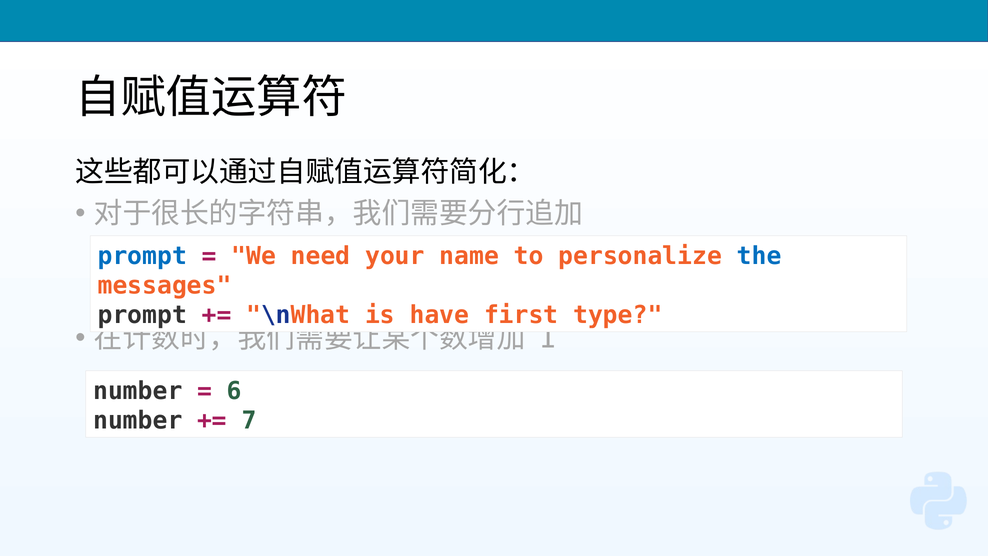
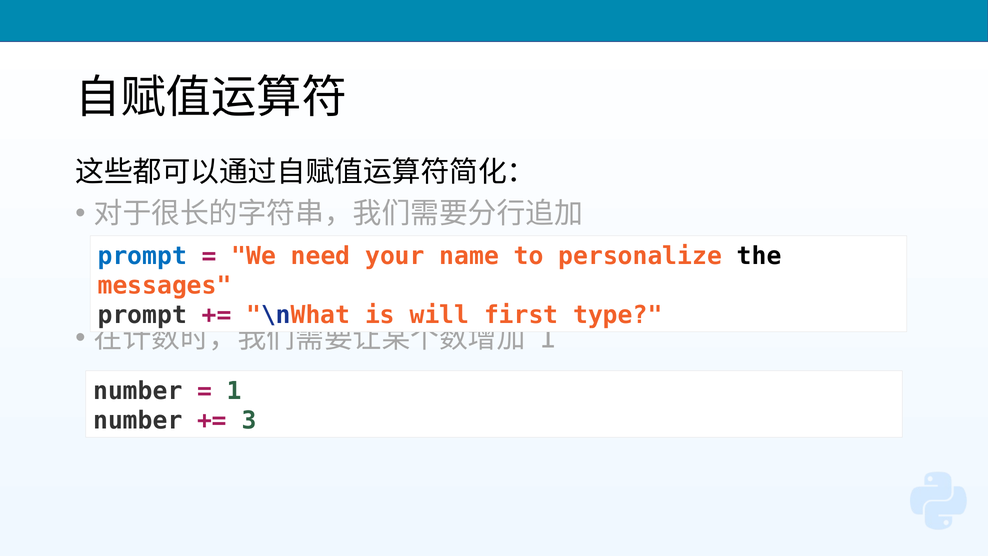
the colour: blue -> black
have: have -> will
6 at (234, 391): 6 -> 1
7: 7 -> 3
